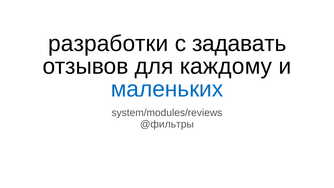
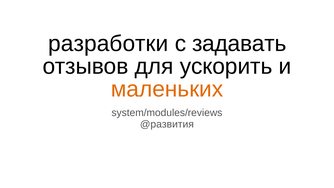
каждому: каждому -> ускорить
маленьких colour: blue -> orange
@фильтры: @фильтры -> @развития
